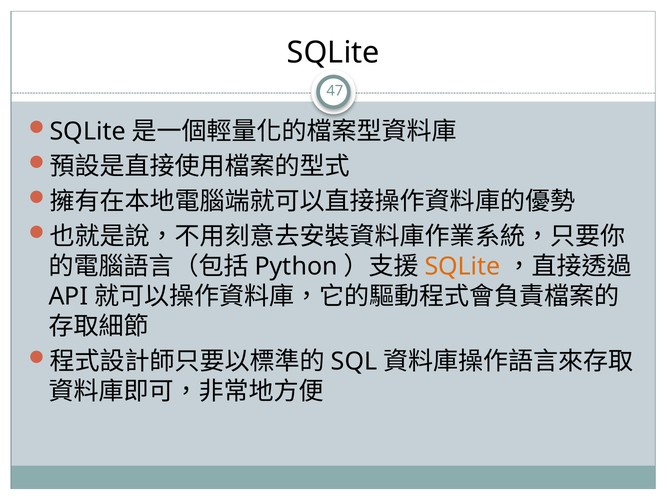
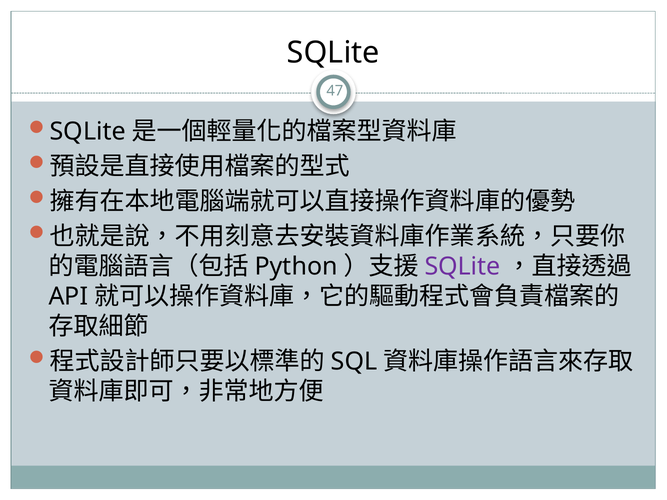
SQLite at (463, 267) colour: orange -> purple
